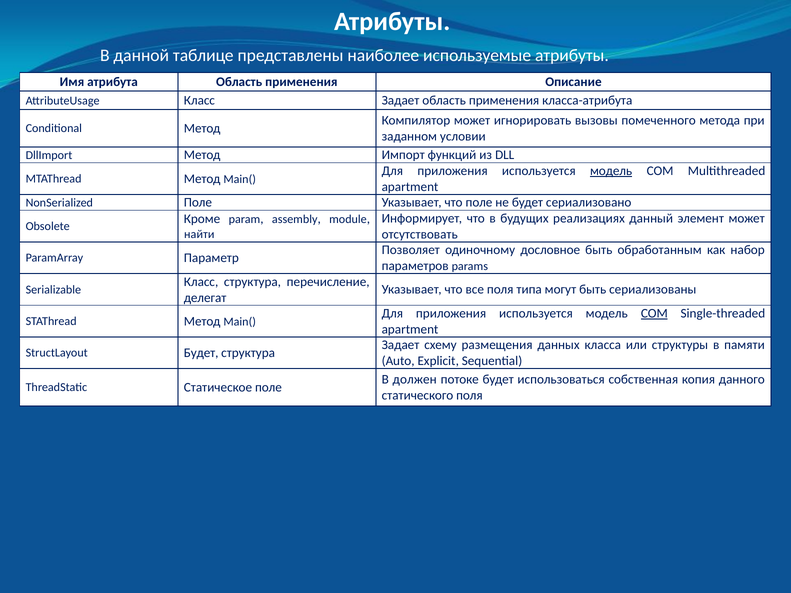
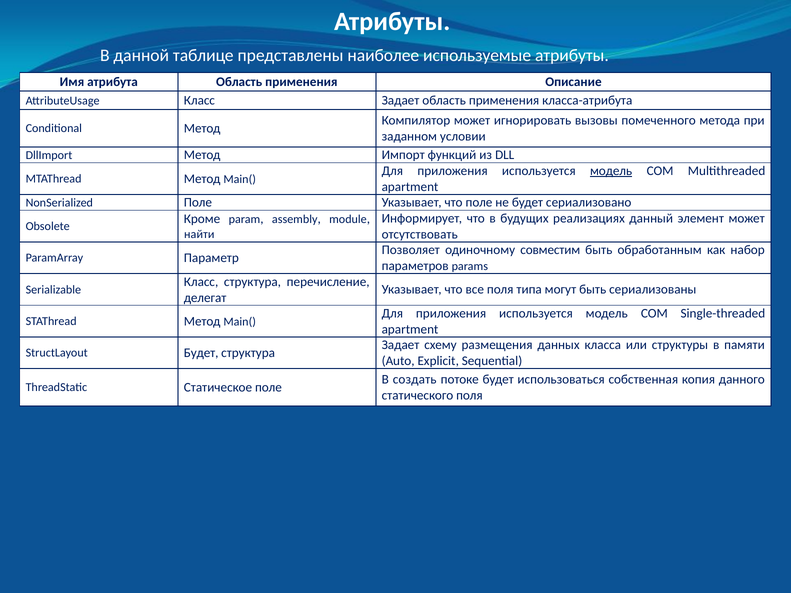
дословное: дословное -> совместим
COM at (654, 314) underline: present -> none
должен: должен -> создать
